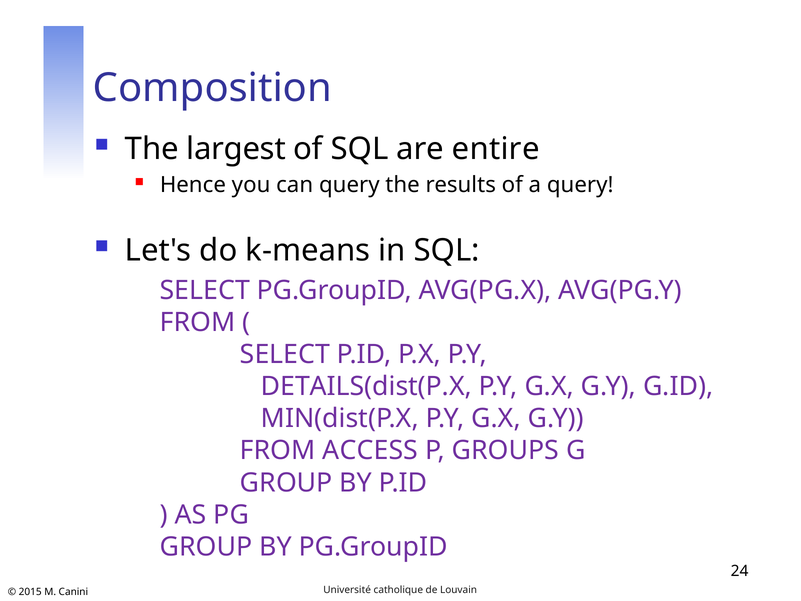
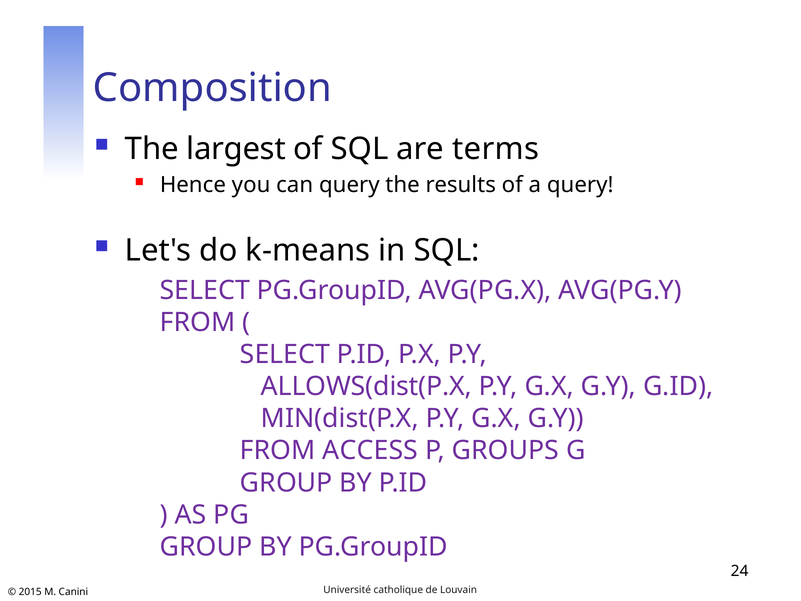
entire: entire -> terms
DETAILS(dist(P.X: DETAILS(dist(P.X -> ALLOWS(dist(P.X
